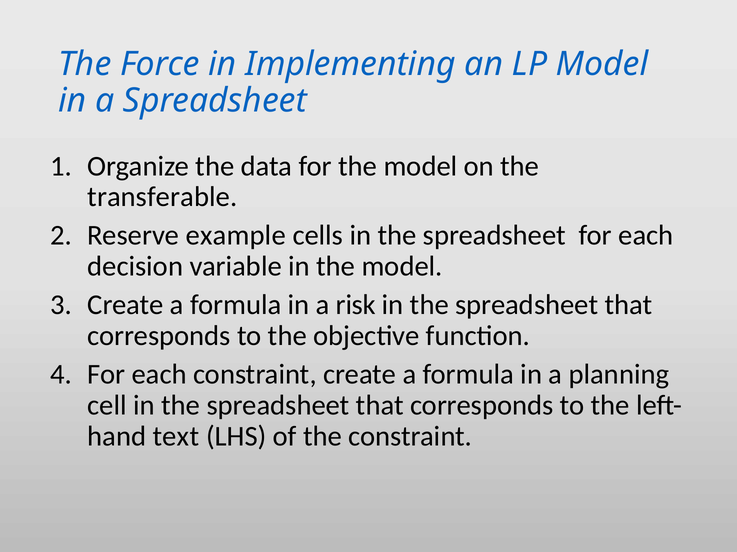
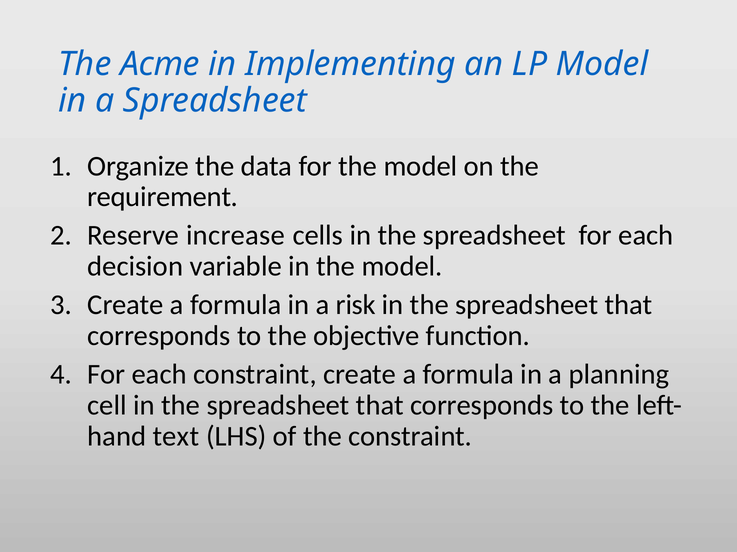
Force: Force -> Acme
transferable: transferable -> requirement
example: example -> increase
